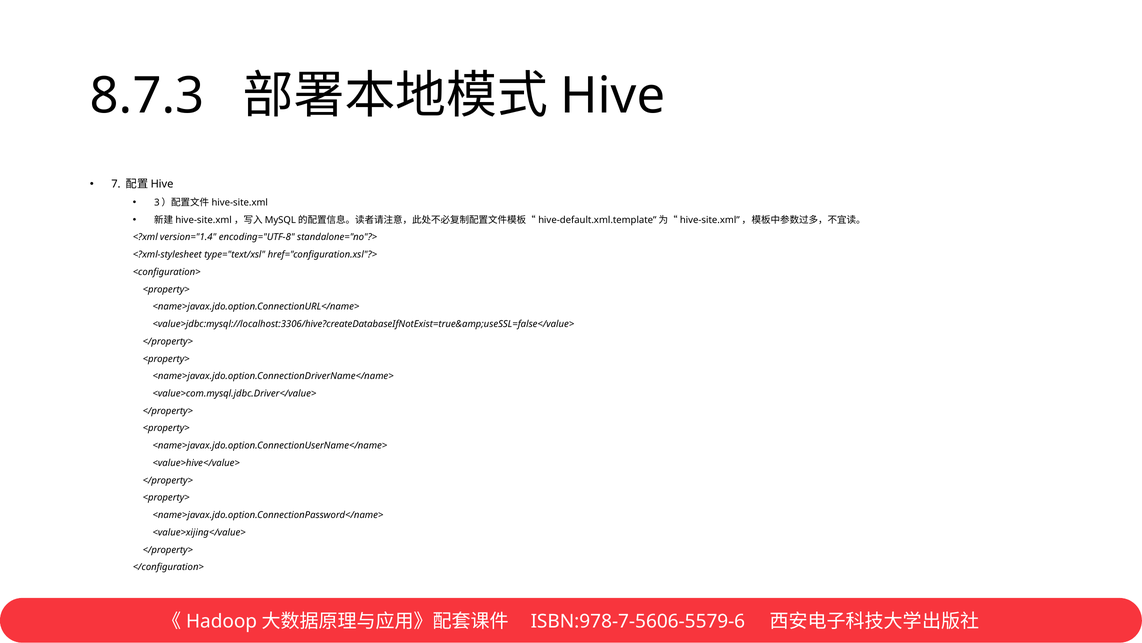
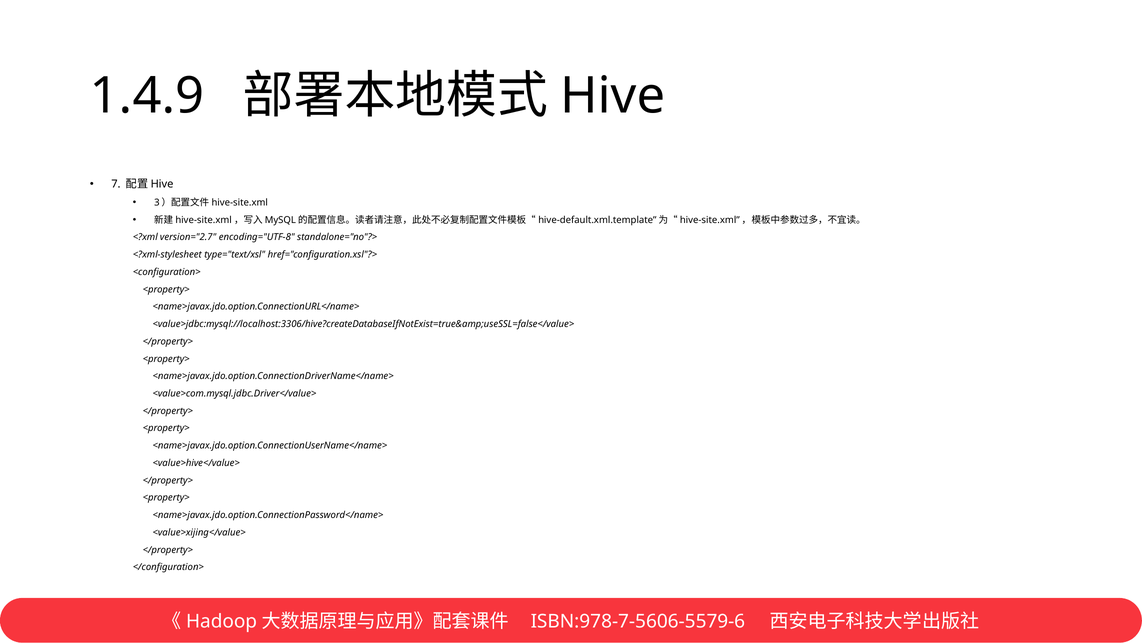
8.7.3: 8.7.3 -> 1.4.9
version="1.4: version="1.4 -> version="2.7
